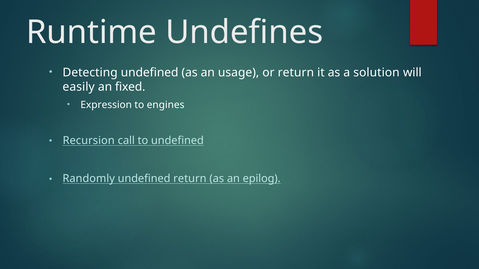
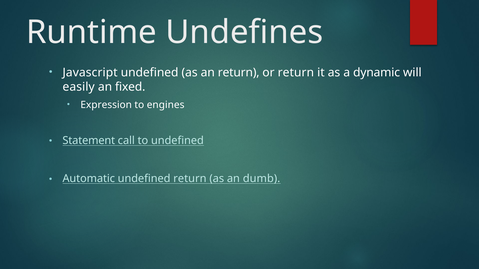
Detecting: Detecting -> Javascript
an usage: usage -> return
solution: solution -> dynamic
Recursion: Recursion -> Statement
Randomly: Randomly -> Automatic
epilog: epilog -> dumb
